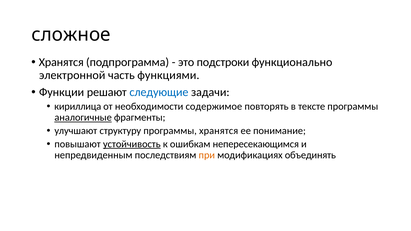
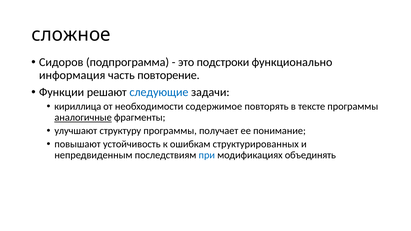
Хранятся at (61, 62): Хранятся -> Сидоров
электронной: электронной -> информация
функциями: функциями -> повторение
программы хранятся: хранятся -> получает
устойчивость underline: present -> none
непересекающимся: непересекающимся -> структурированных
при colour: orange -> blue
